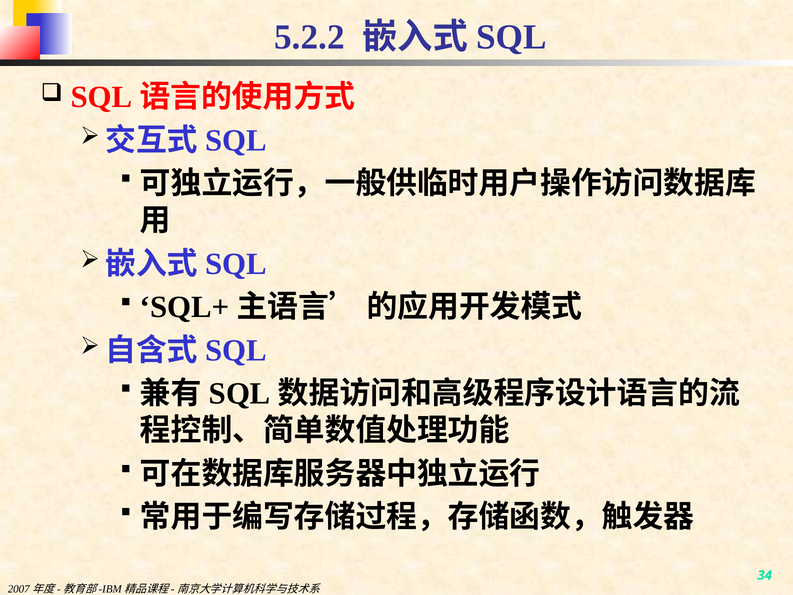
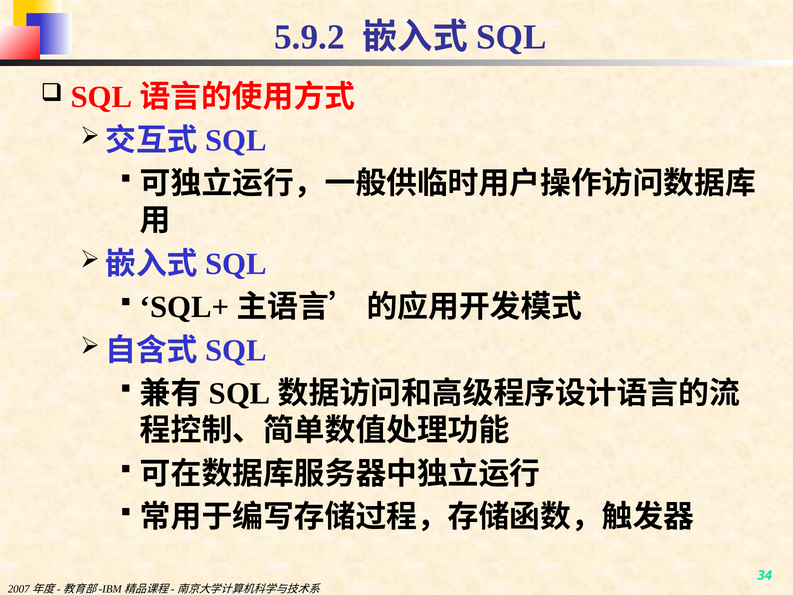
5.2.2: 5.2.2 -> 5.9.2
